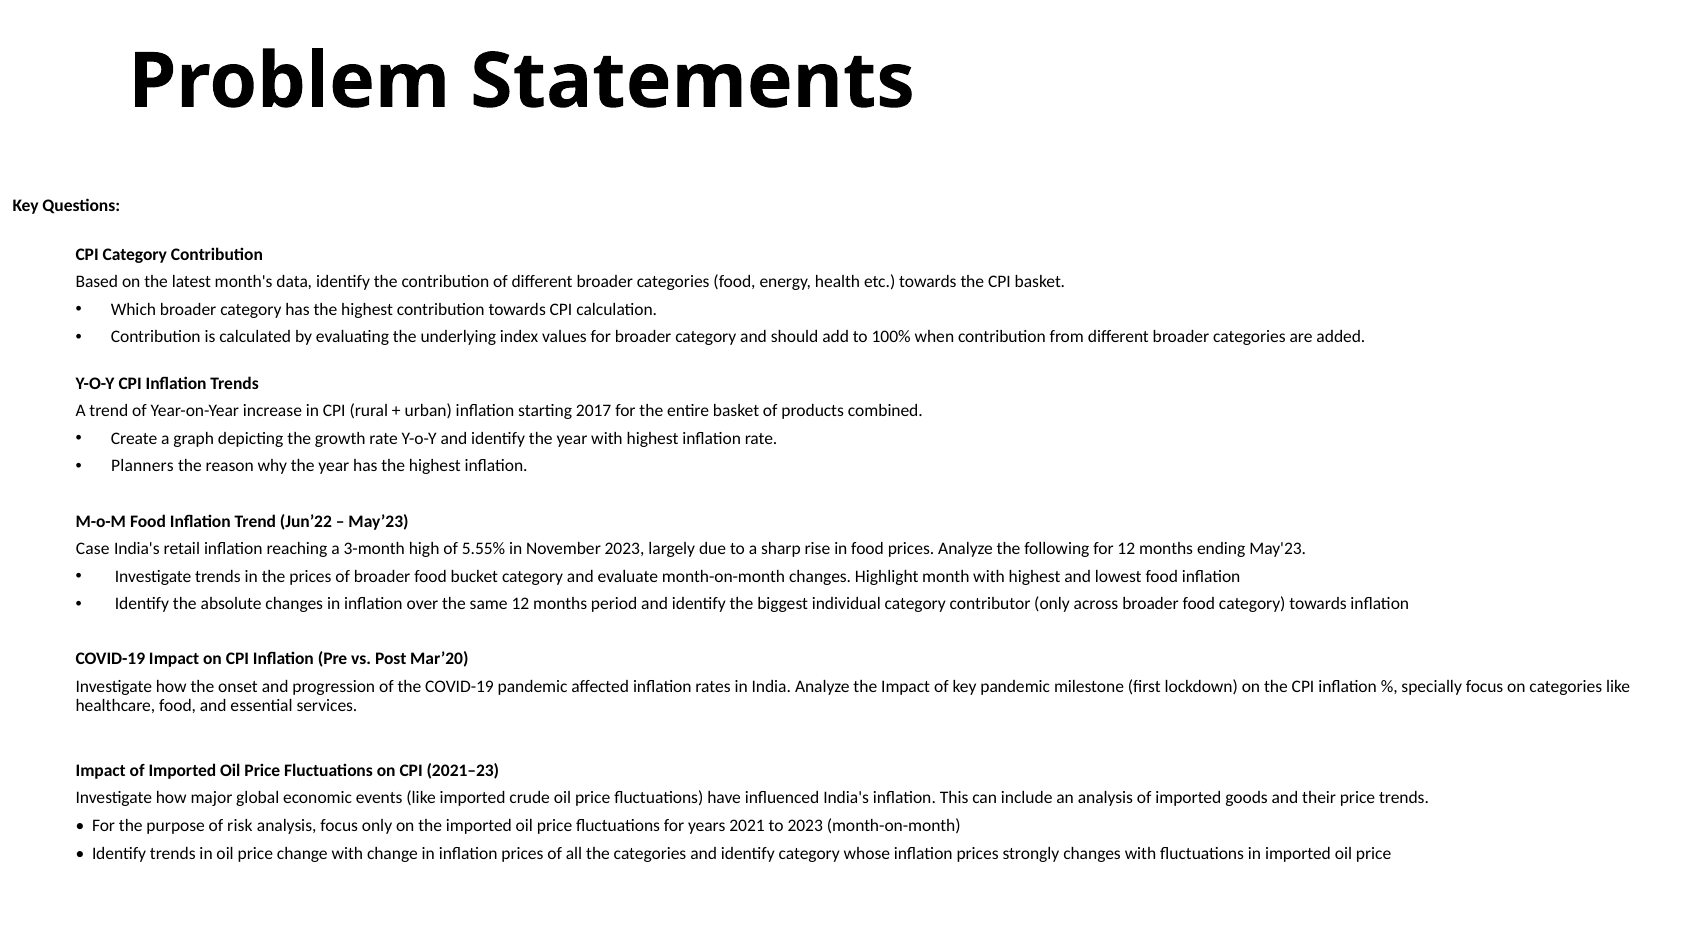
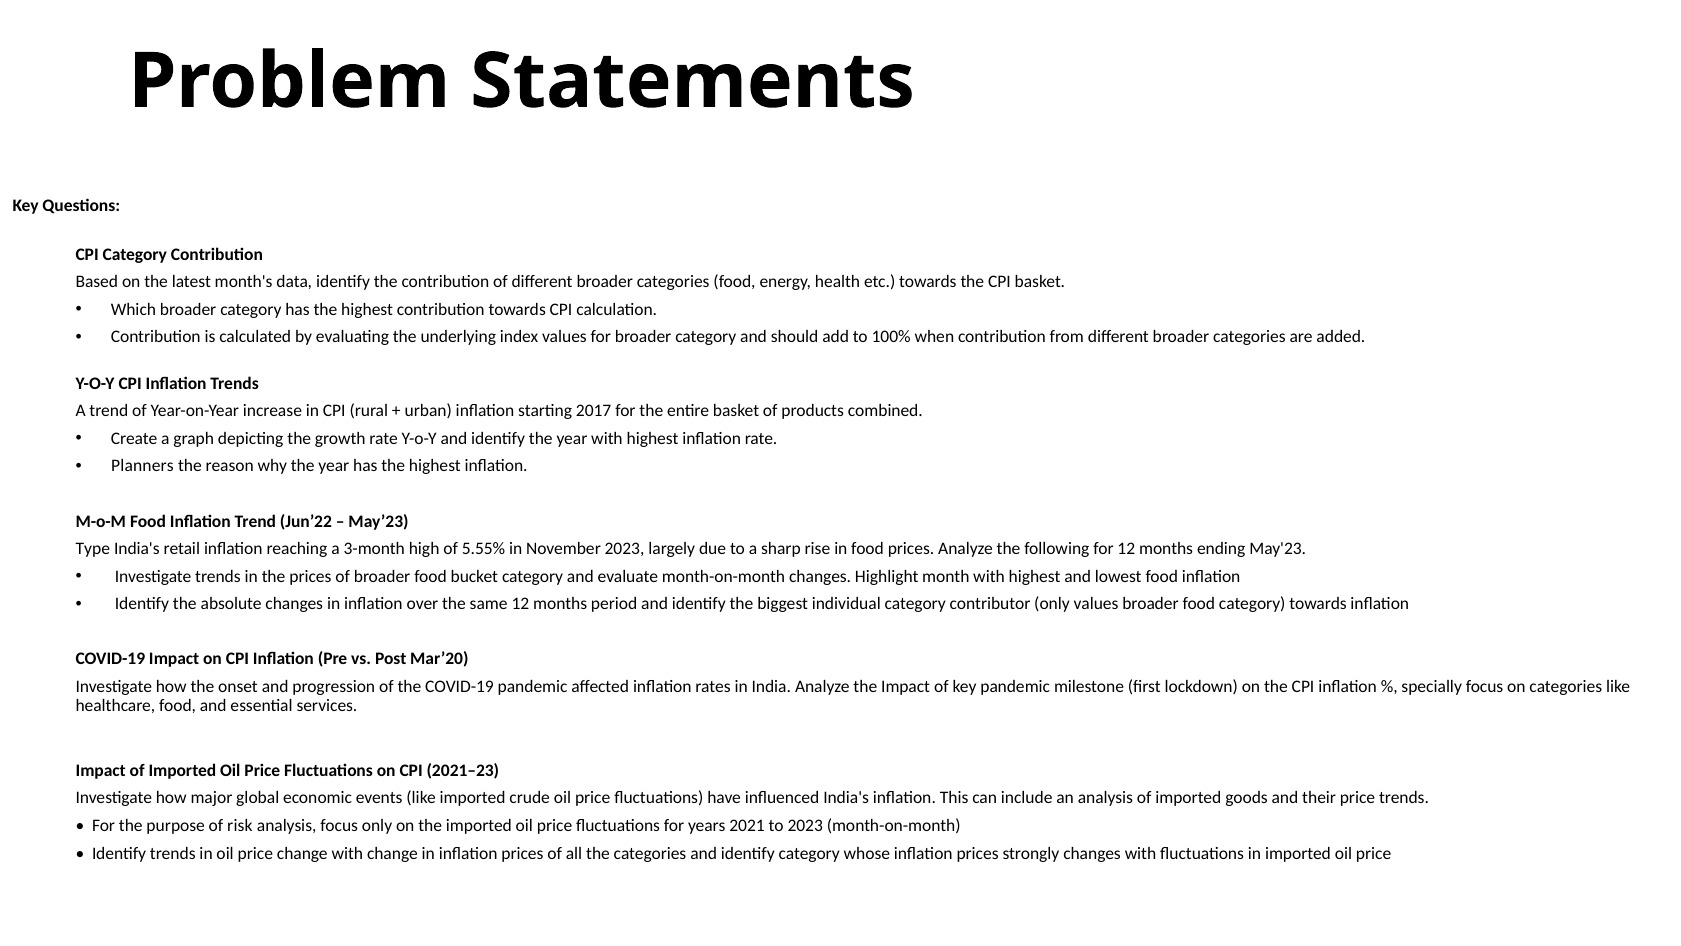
Case: Case -> Type
only across: across -> values
